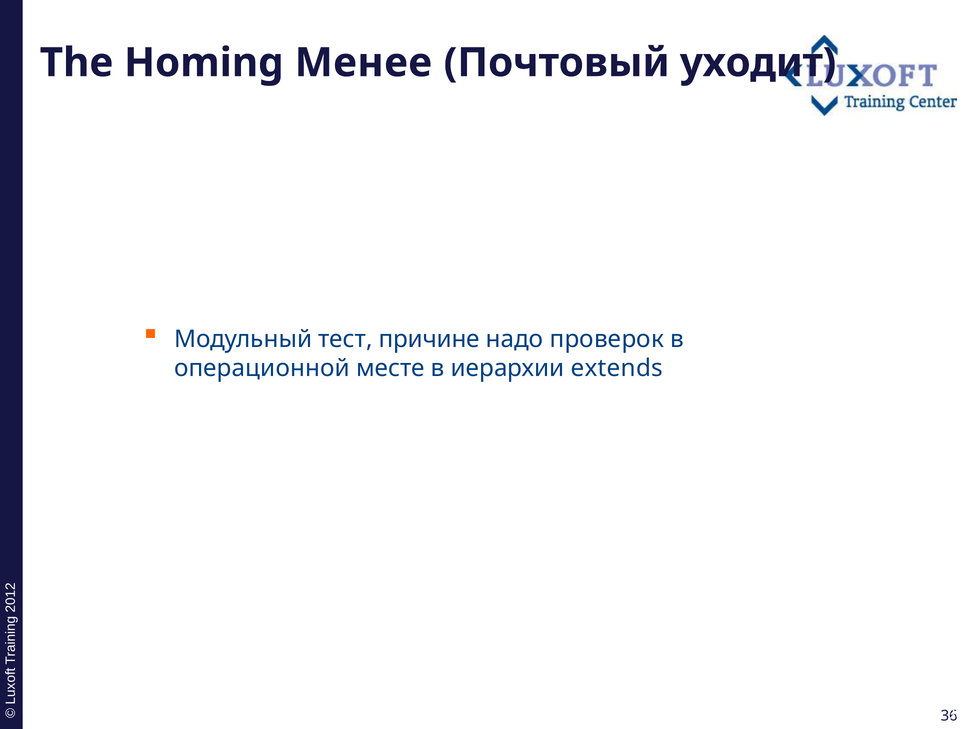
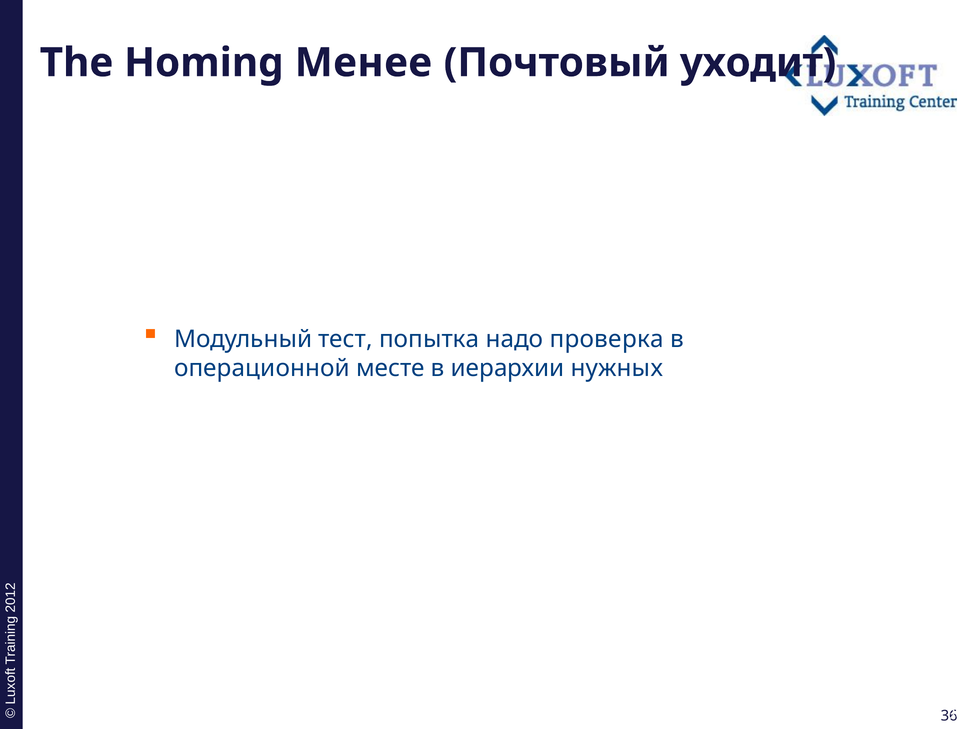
причине: причине -> попытка
проверок: проверок -> проверка
extends: extends -> нужных
